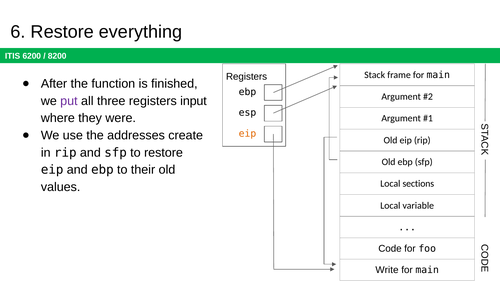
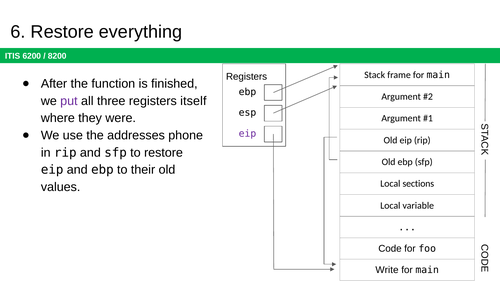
input: input -> itself
create: create -> phone
eip at (247, 134) colour: orange -> purple
